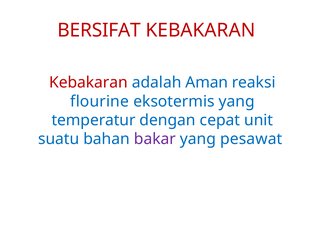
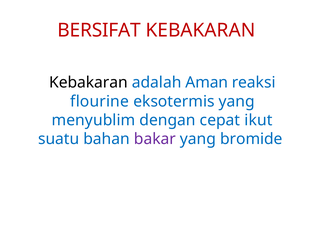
Kebakaran at (88, 82) colour: red -> black
temperatur: temperatur -> menyublim
unit: unit -> ikut
pesawat: pesawat -> bromide
